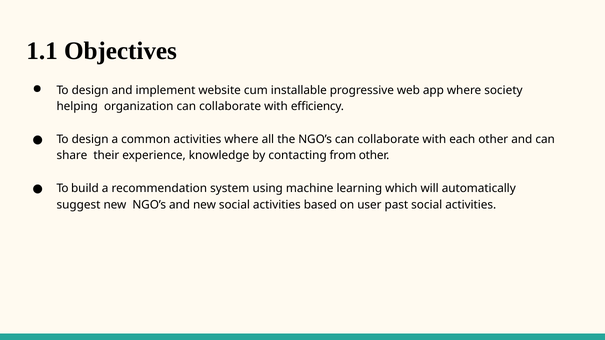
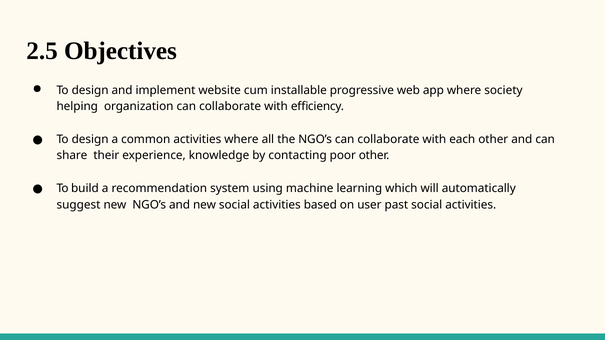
1.1: 1.1 -> 2.5
from: from -> poor
